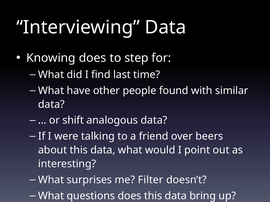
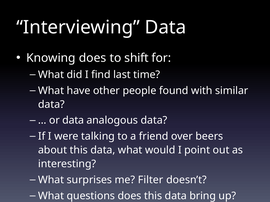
step: step -> shift
or shift: shift -> data
